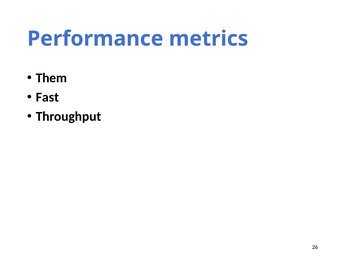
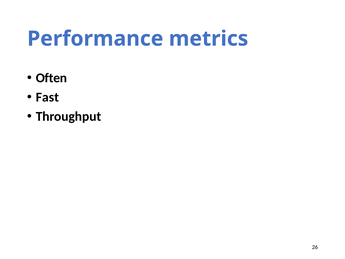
Them: Them -> Often
